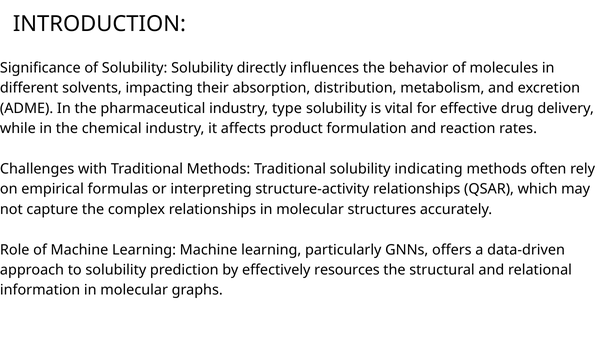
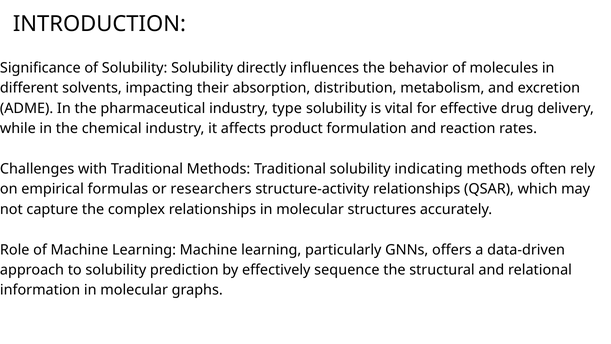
interpreting: interpreting -> researchers
resources: resources -> sequence
